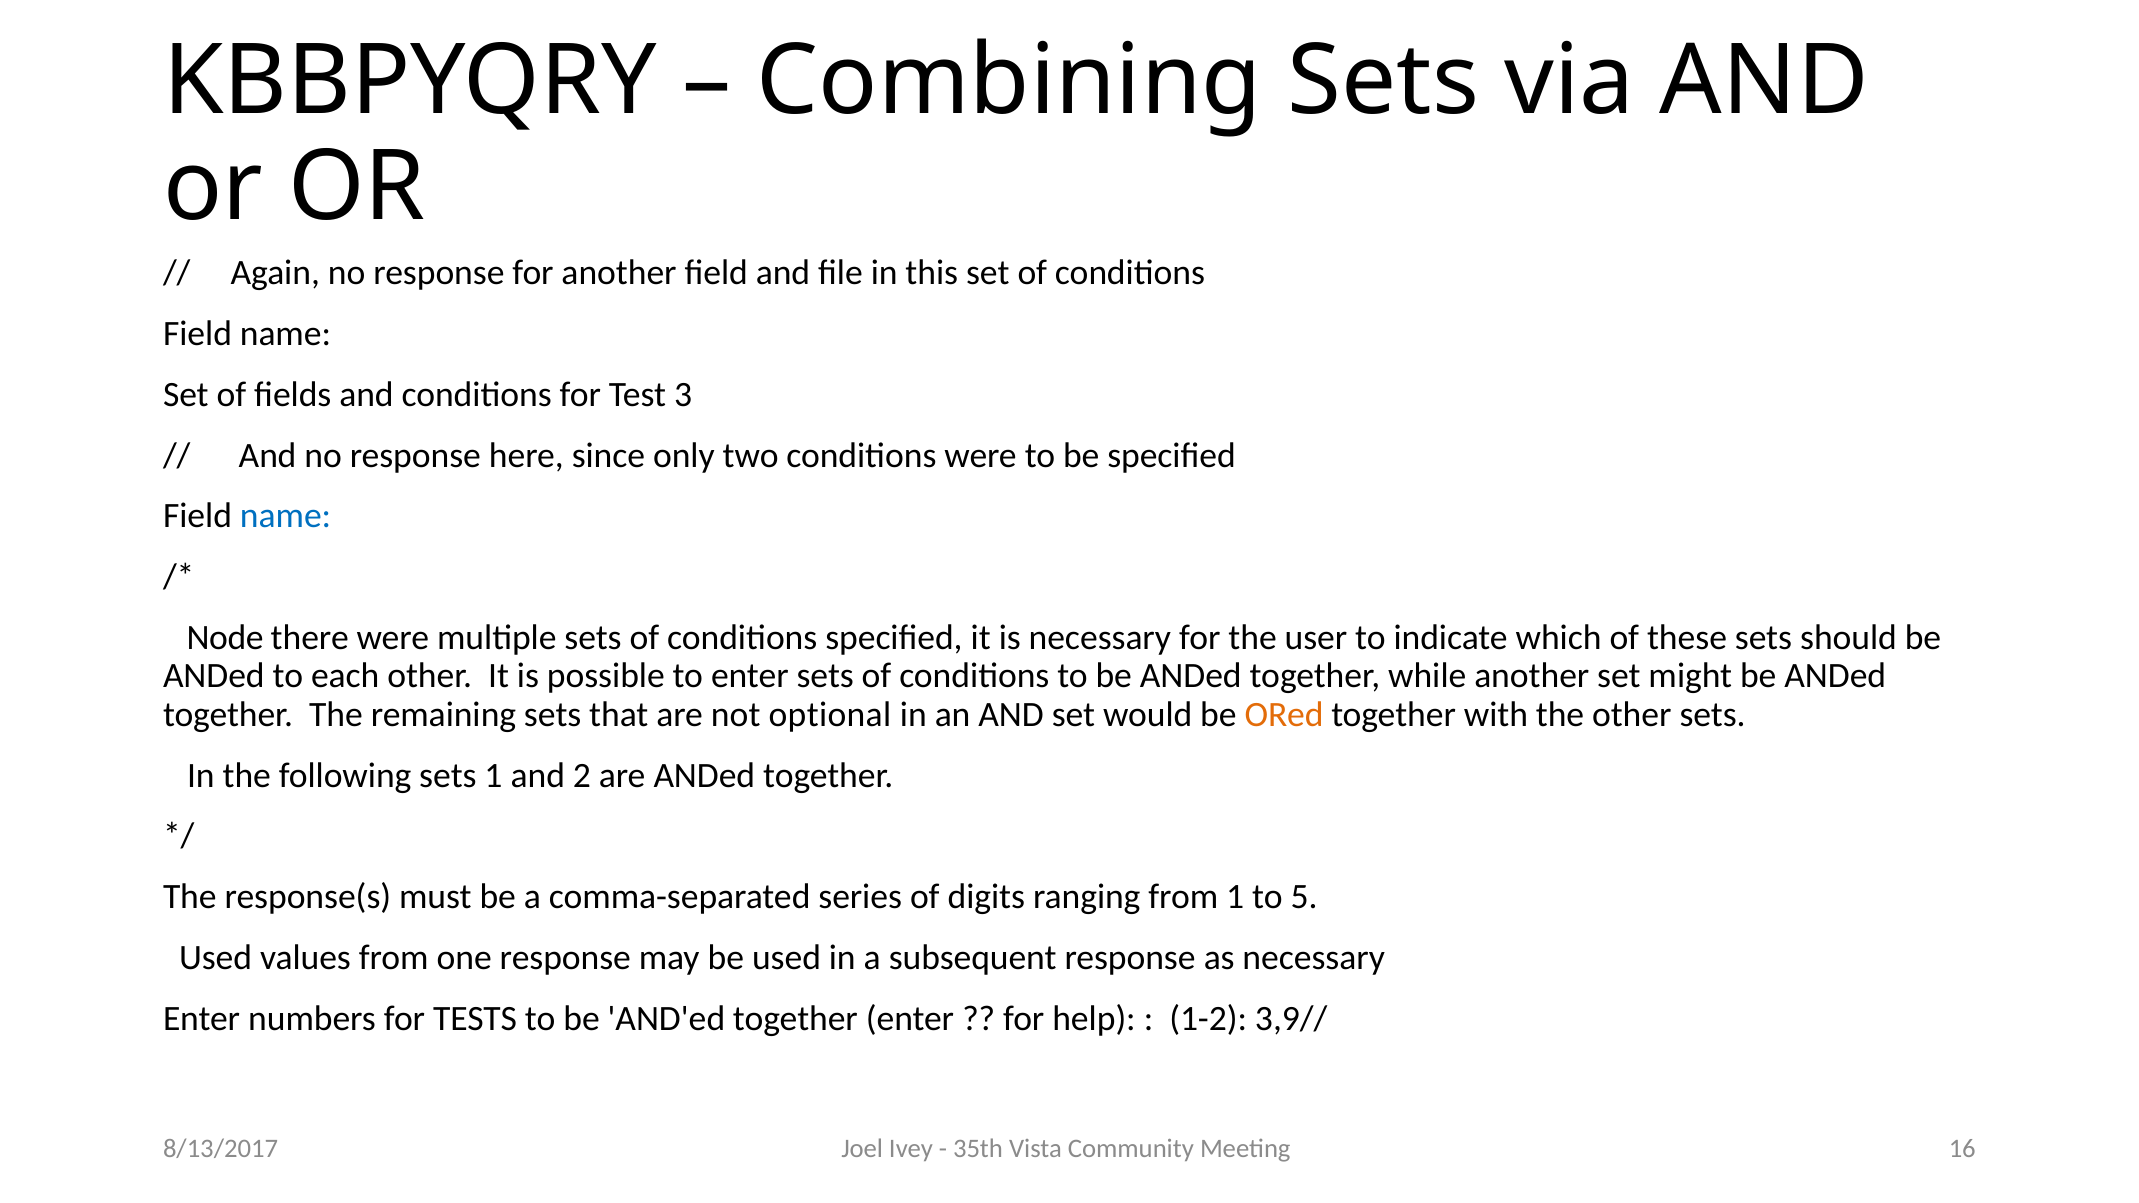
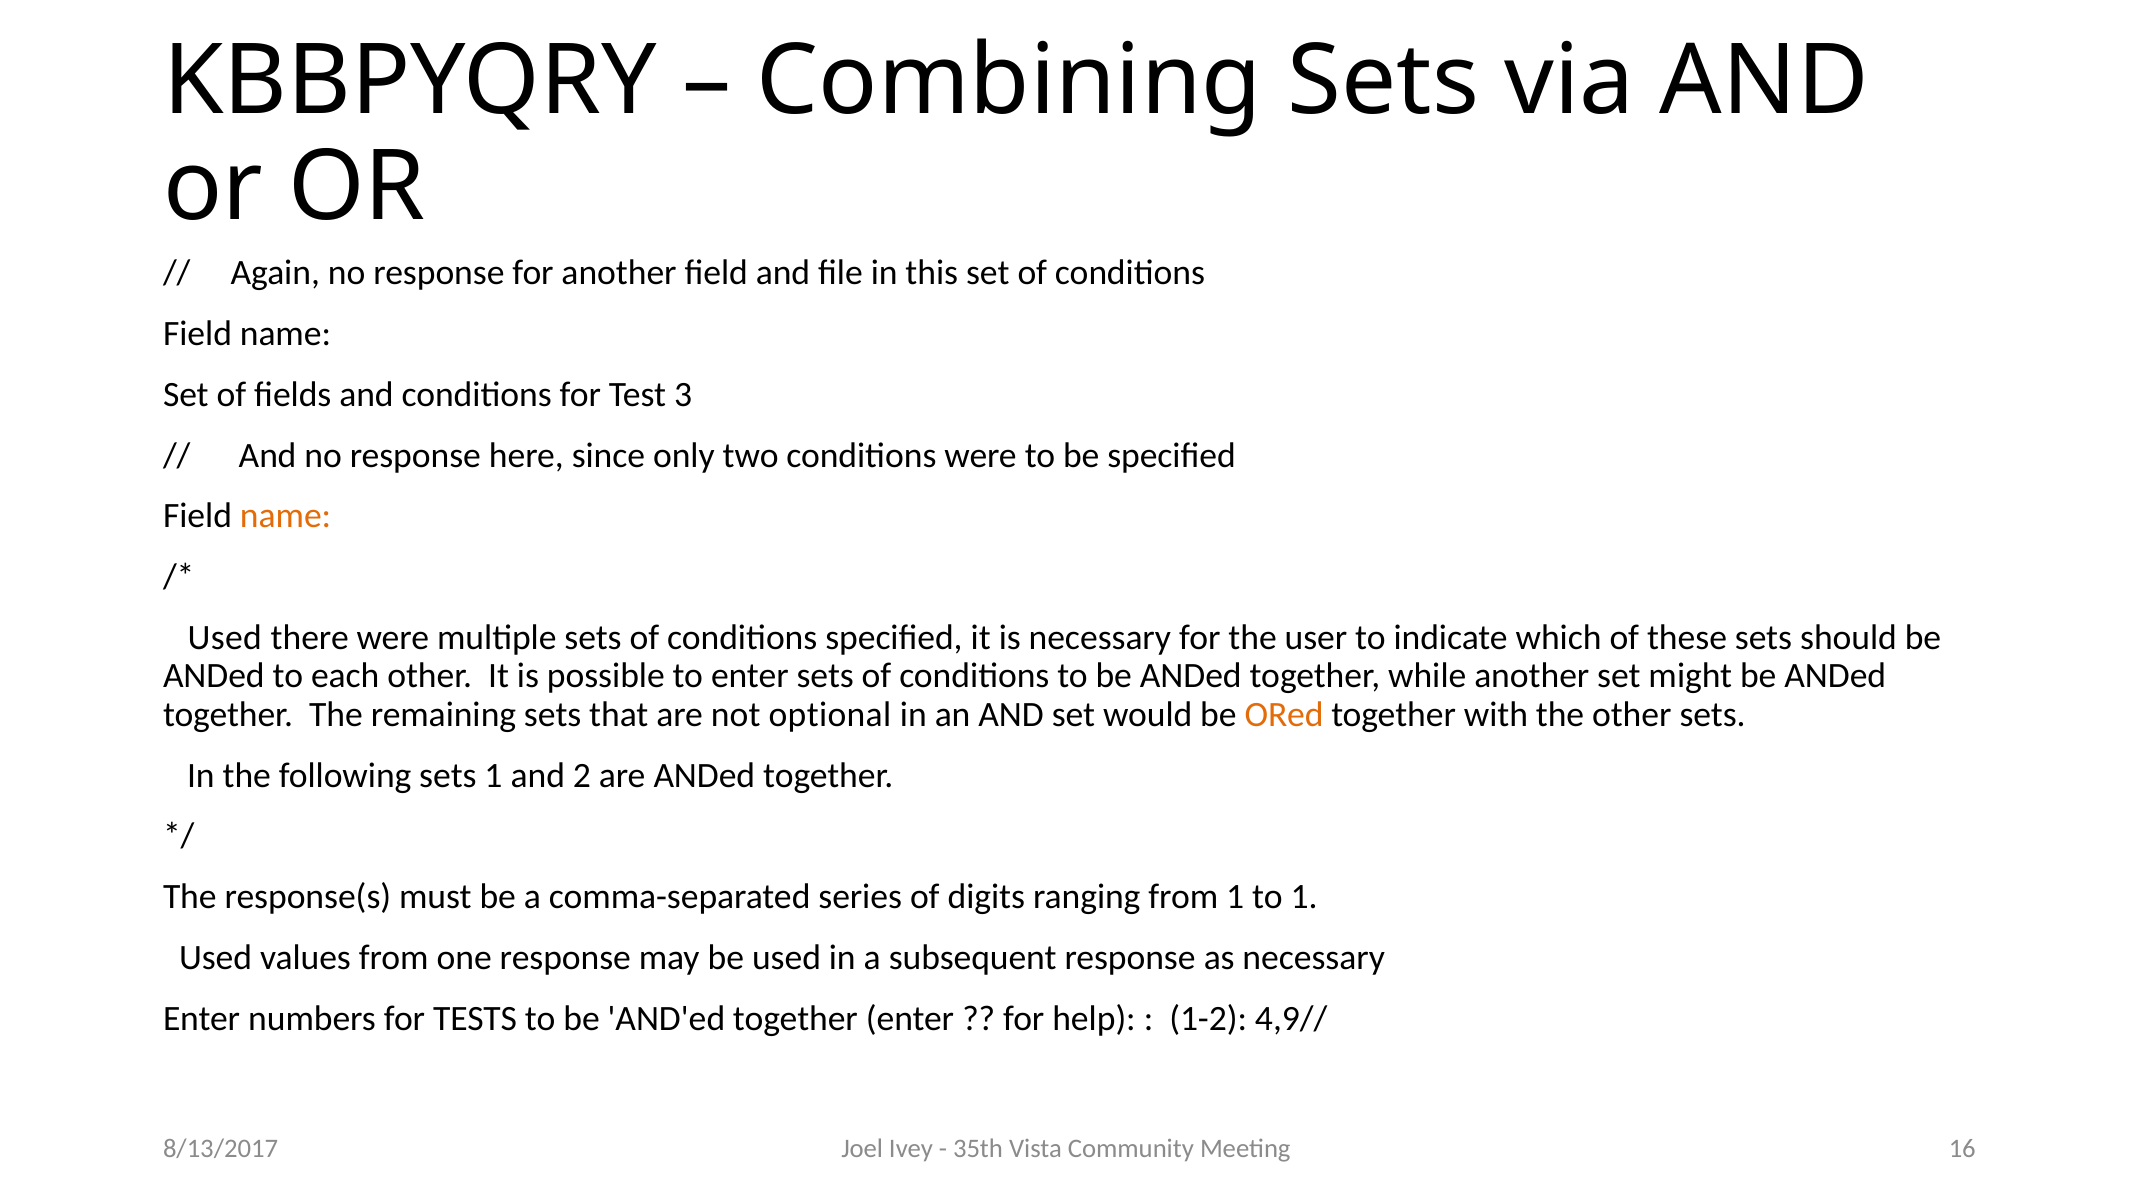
name at (286, 516) colour: blue -> orange
Node at (225, 638): Node -> Used
to 5: 5 -> 1
3,9//: 3,9// -> 4,9//
